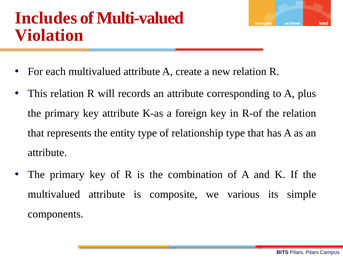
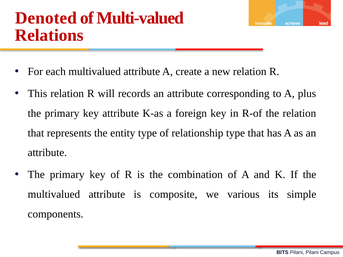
Includes: Includes -> Denoted
Violation: Violation -> Relations
